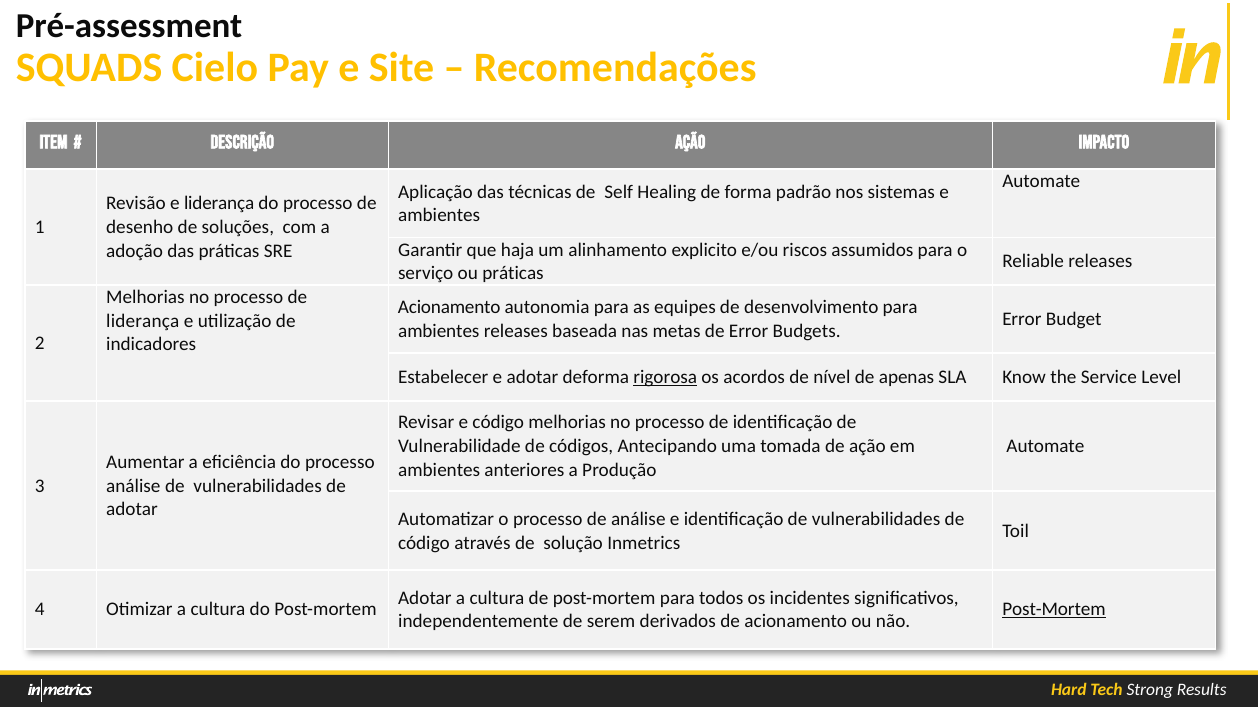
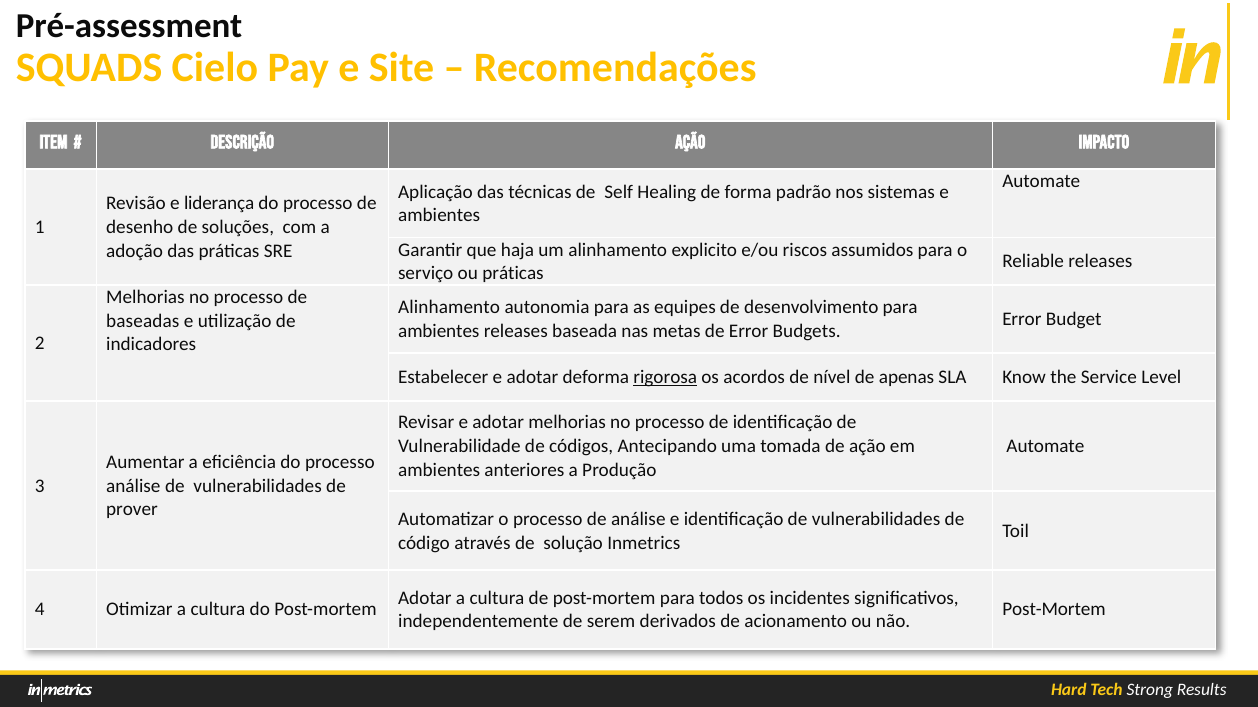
Acionamento at (449, 308): Acionamento -> Alinhamento
liderança at (143, 321): liderança -> baseadas
Revisar e código: código -> adotar
adotar at (132, 510): adotar -> prover
Post-Mortem at (1054, 610) underline: present -> none
